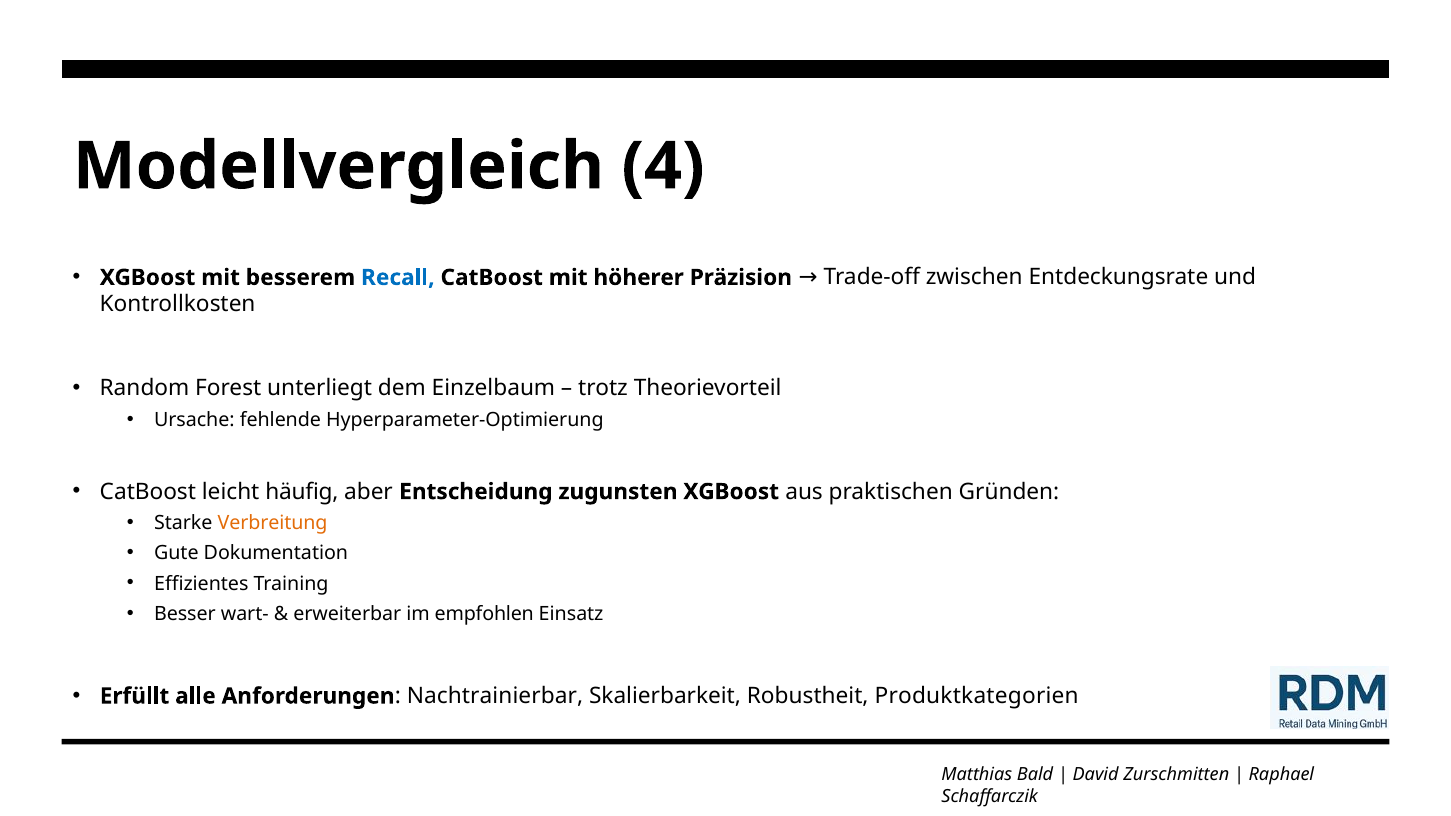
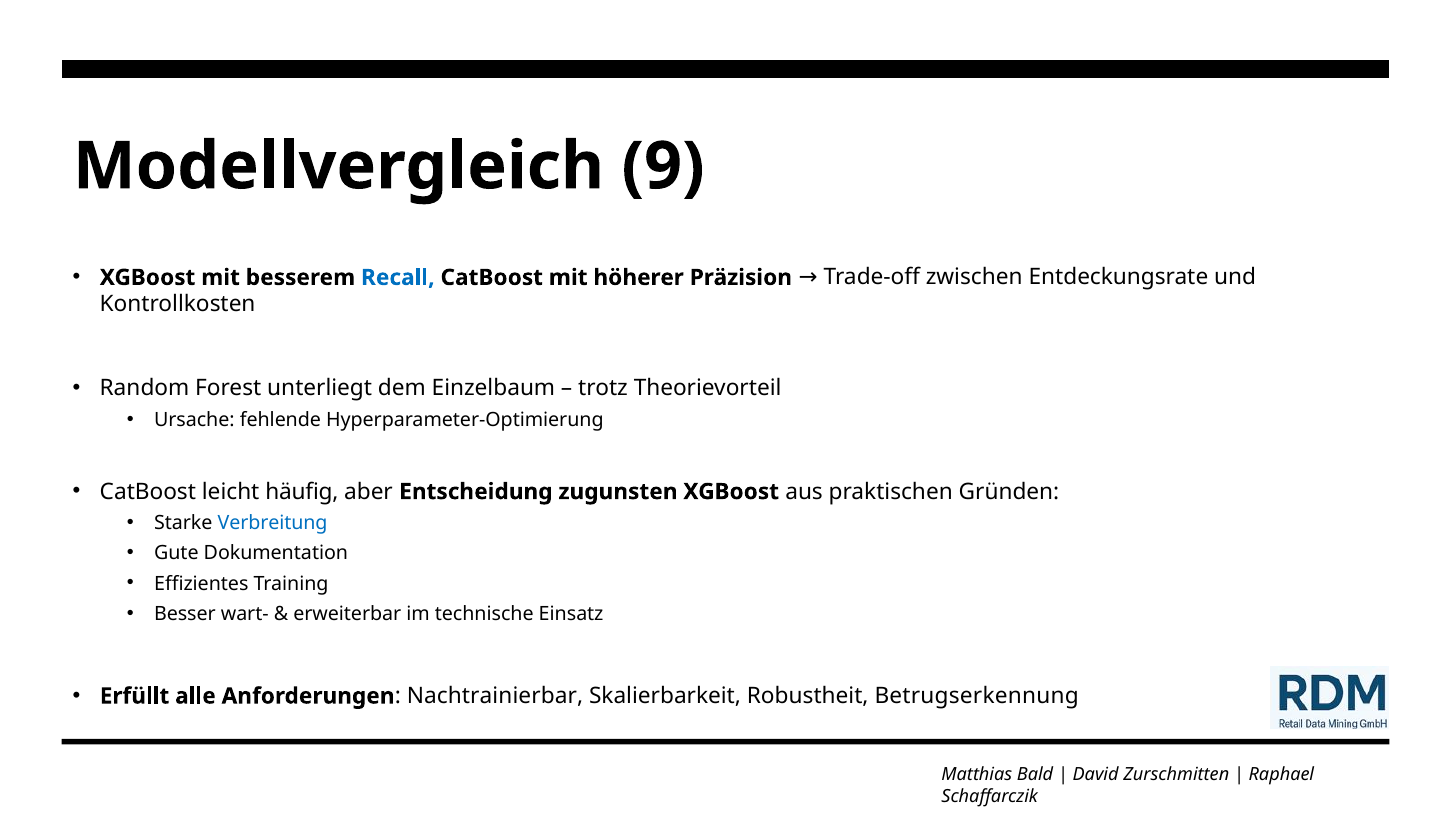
4: 4 -> 9
Verbreitung colour: orange -> blue
empfohlen: empfohlen -> technische
Produktkategorien: Produktkategorien -> Betrugserkennung
